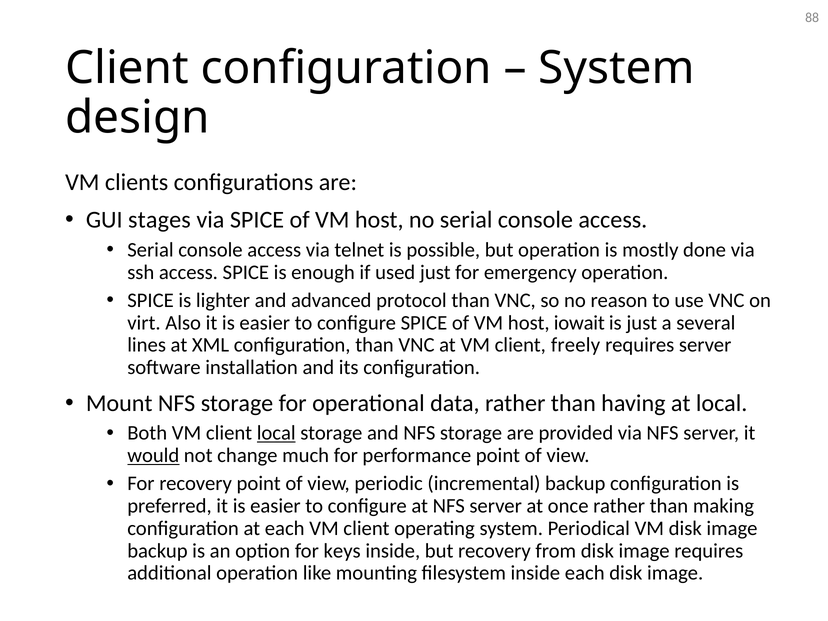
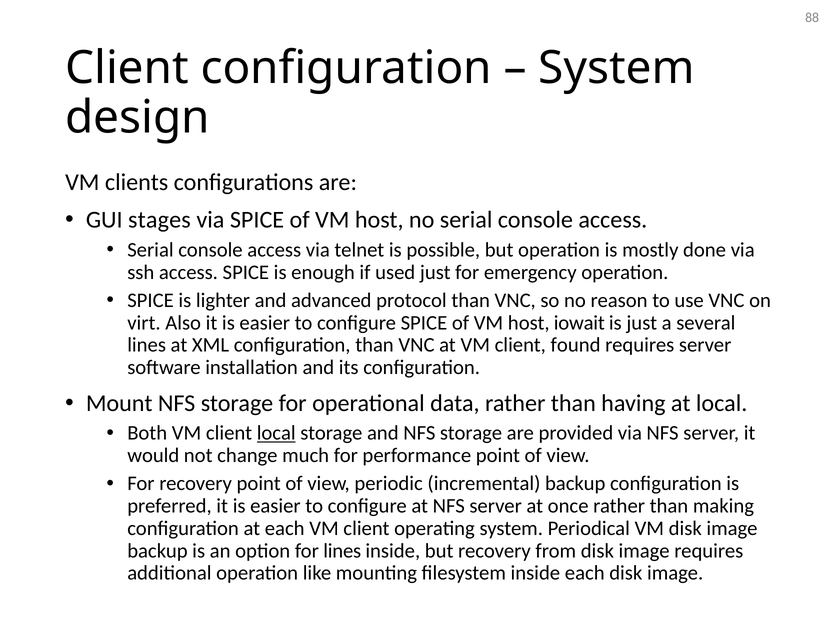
freely: freely -> found
would underline: present -> none
for keys: keys -> lines
